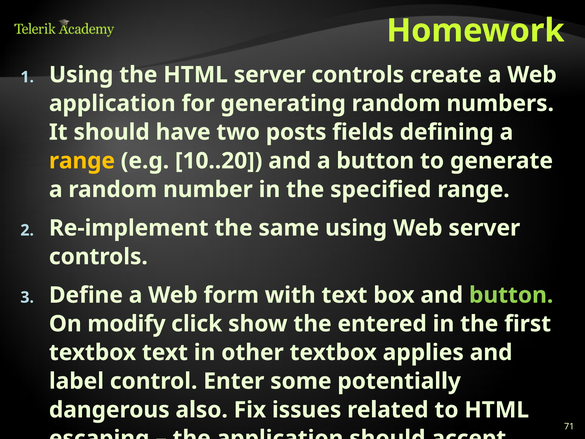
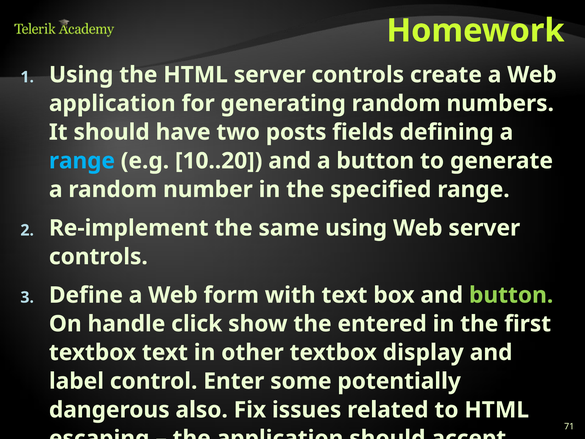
range at (82, 161) colour: yellow -> light blue
modify: modify -> handle
textbox applies: applies -> display
